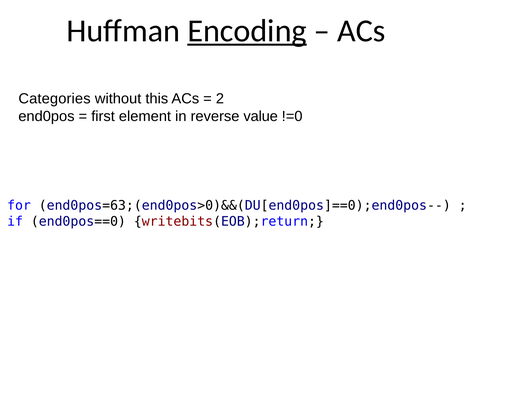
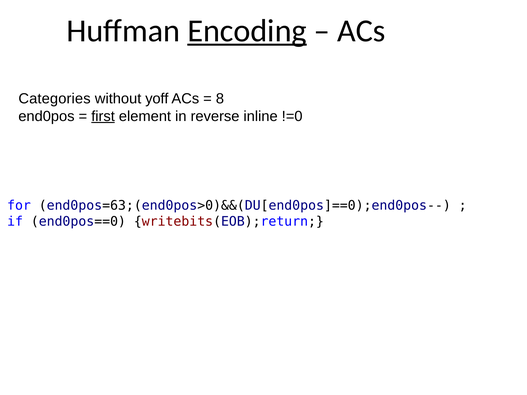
this: this -> yoff
2: 2 -> 8
first underline: none -> present
value: value -> inline
